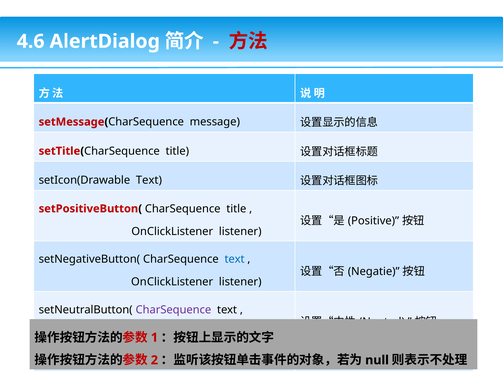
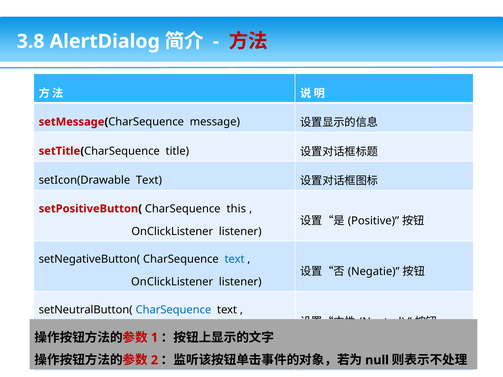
4.6: 4.6 -> 3.8
CharSequence title: title -> this
CharSequence at (173, 310) colour: purple -> blue
